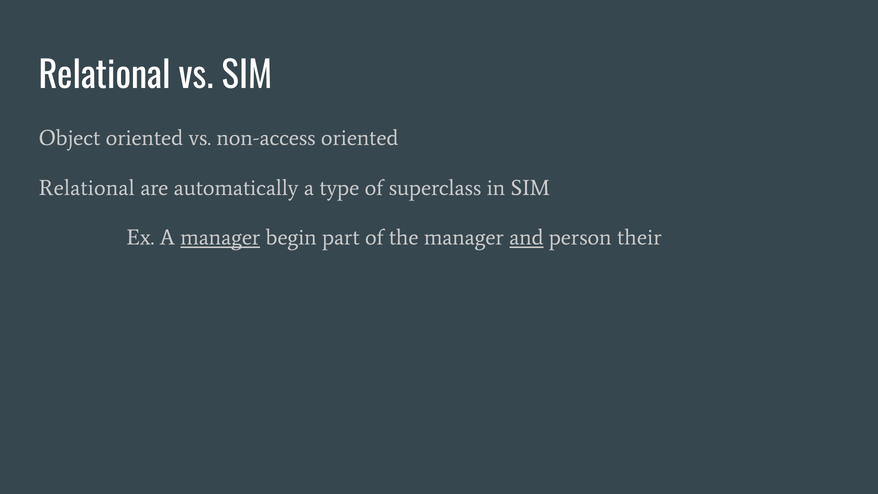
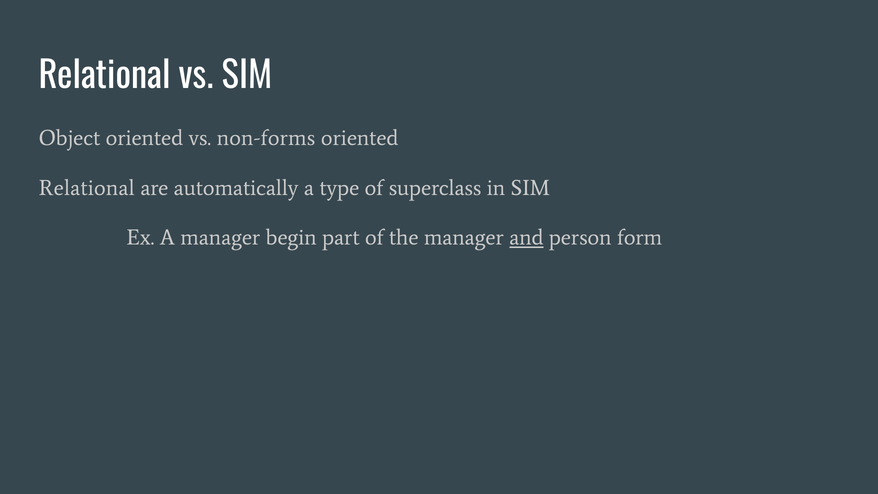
non-access: non-access -> non-forms
manager at (220, 238) underline: present -> none
their: their -> form
